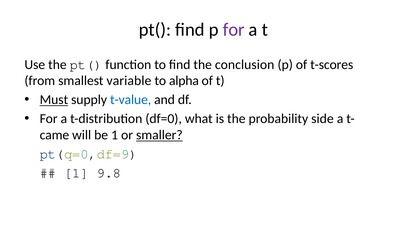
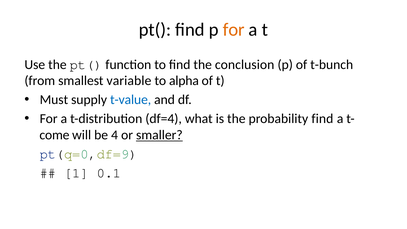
for at (234, 30) colour: purple -> orange
t-scores: t-scores -> t-bunch
Must underline: present -> none
df=0: df=0 -> df=4
probability side: side -> find
came: came -> come
be 1: 1 -> 4
9.8: 9.8 -> 0.1
